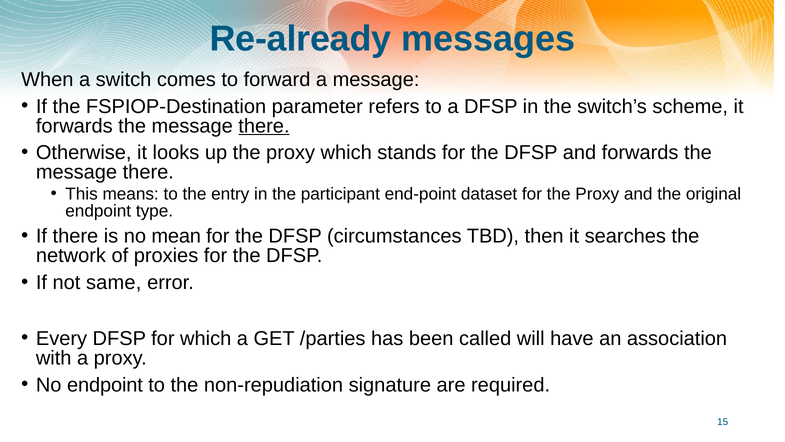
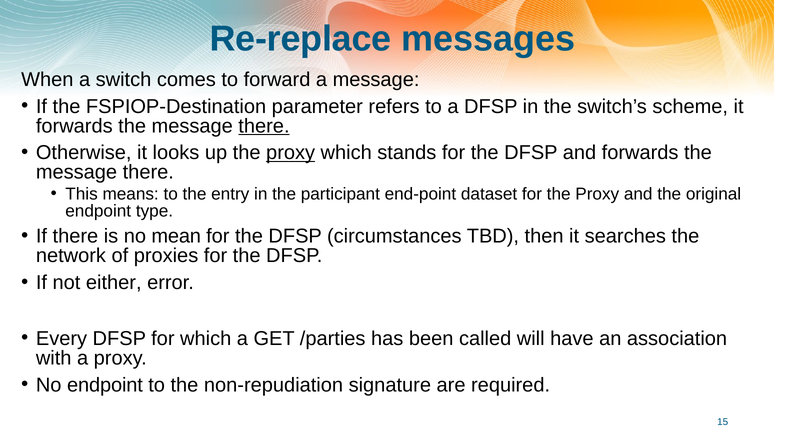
Re-already: Re-already -> Re-replace
proxy at (291, 153) underline: none -> present
same: same -> either
